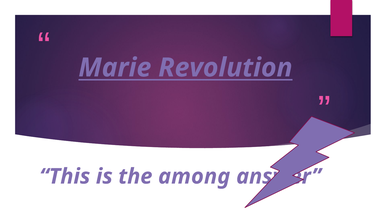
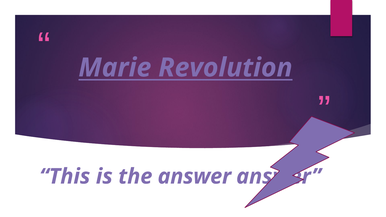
the among: among -> answer
